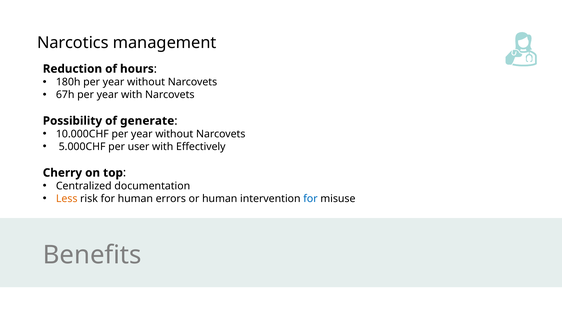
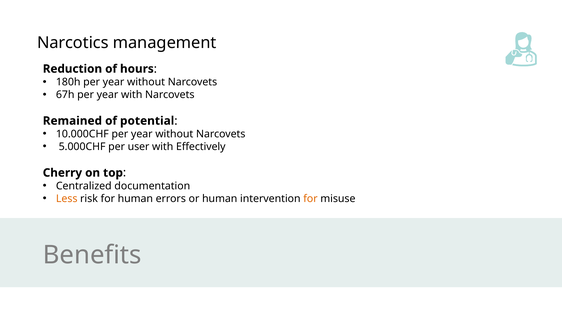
Possibility: Possibility -> Remained
generate: generate -> potential
for at (310, 199) colour: blue -> orange
